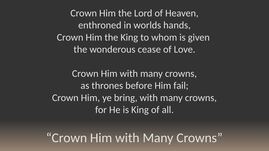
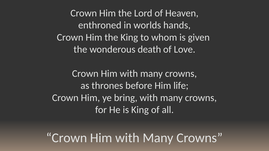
cease: cease -> death
fail: fail -> life
